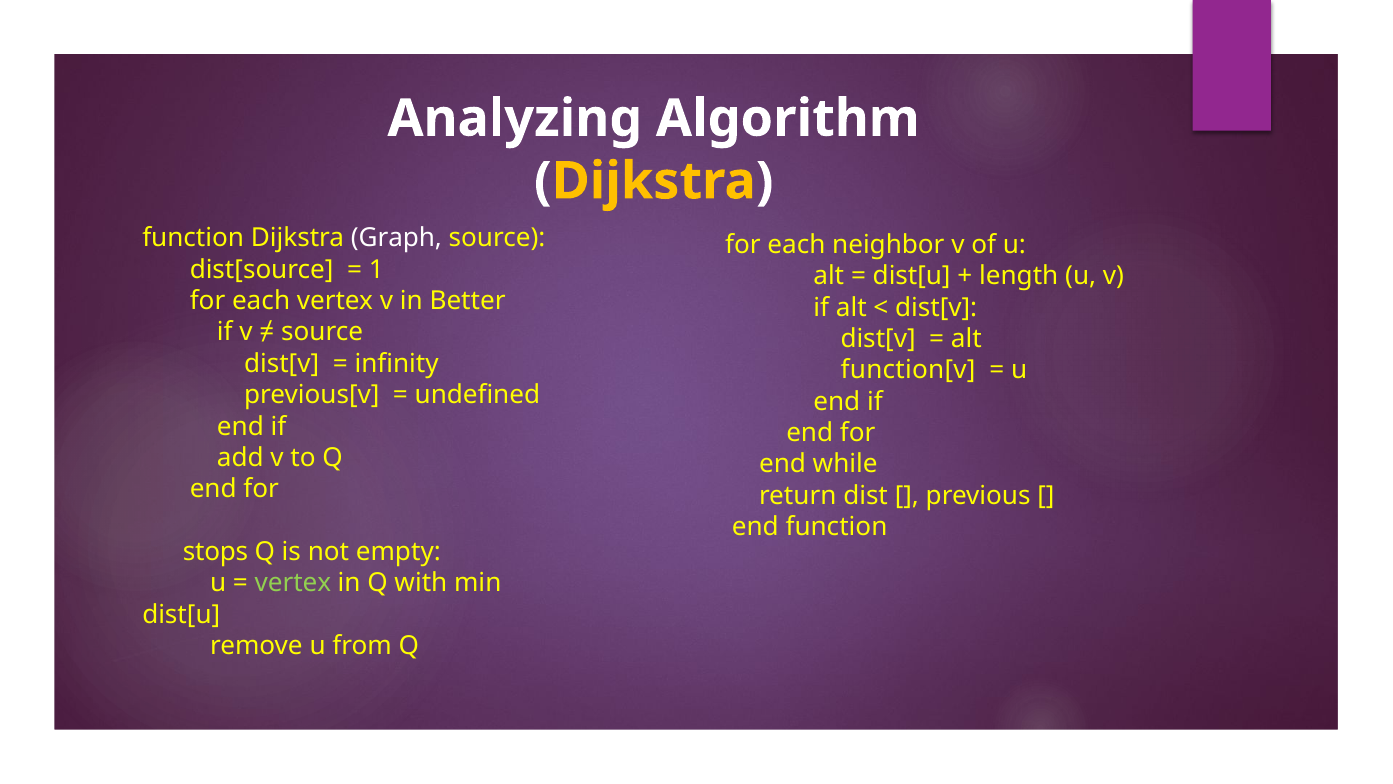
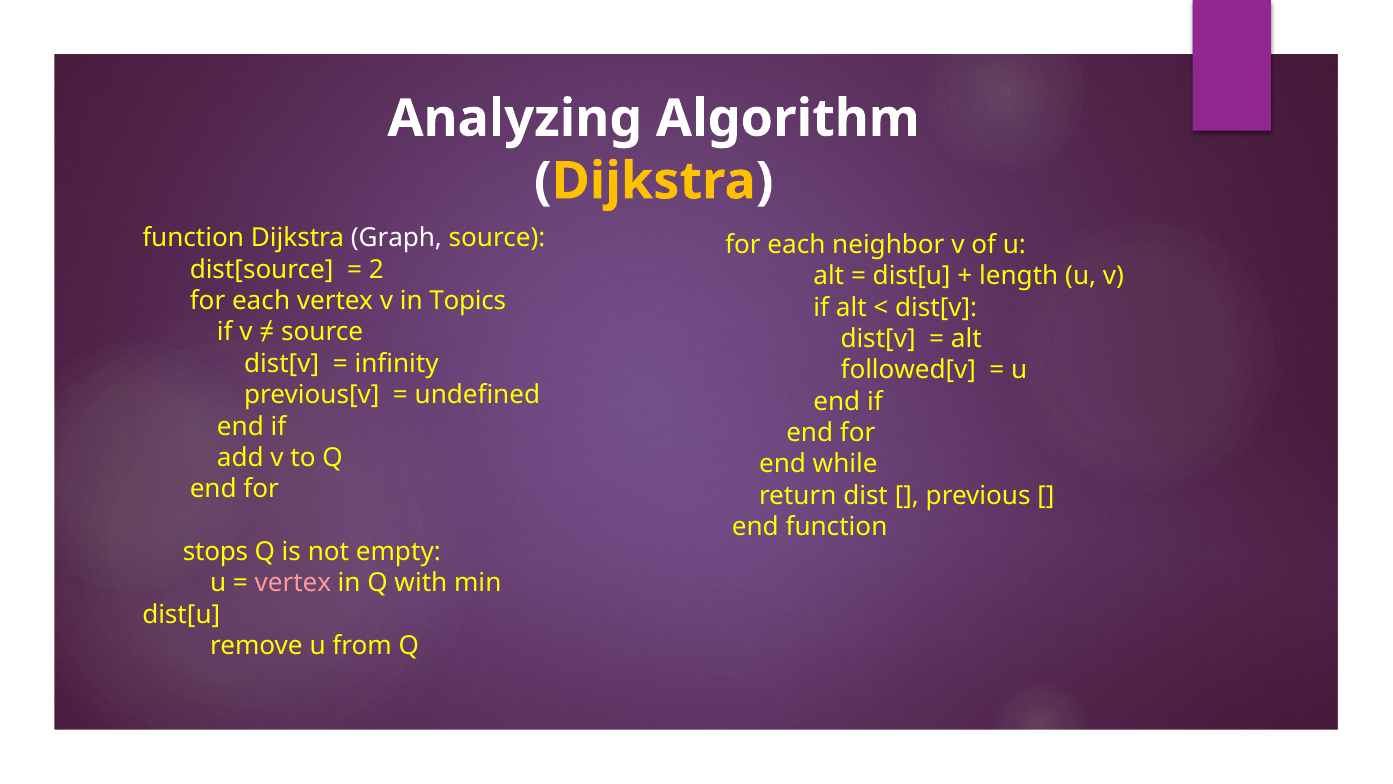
1: 1 -> 2
Better: Better -> Topics
function[v: function[v -> followed[v
vertex at (293, 583) colour: light green -> pink
